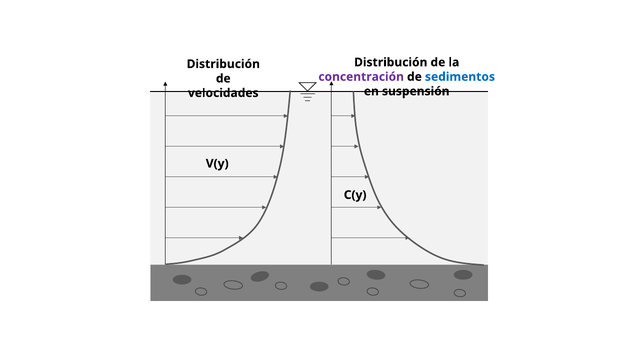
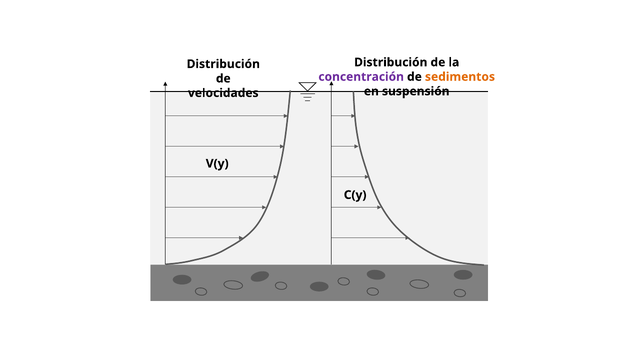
sedimentos colour: blue -> orange
